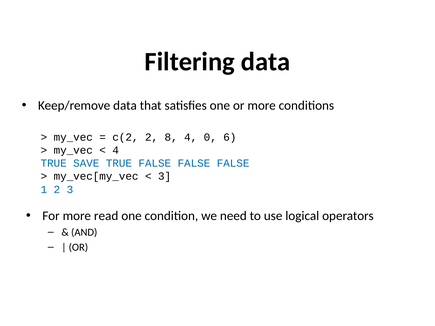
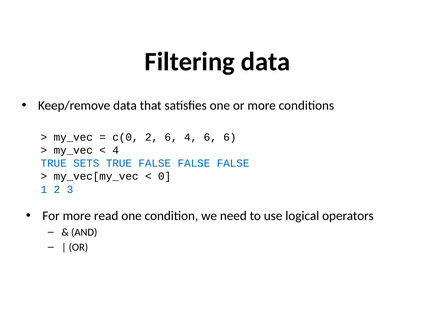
c(2: c(2 -> c(0
2 8: 8 -> 6
4 0: 0 -> 6
SAVE: SAVE -> SETS
3 at (165, 177): 3 -> 0
